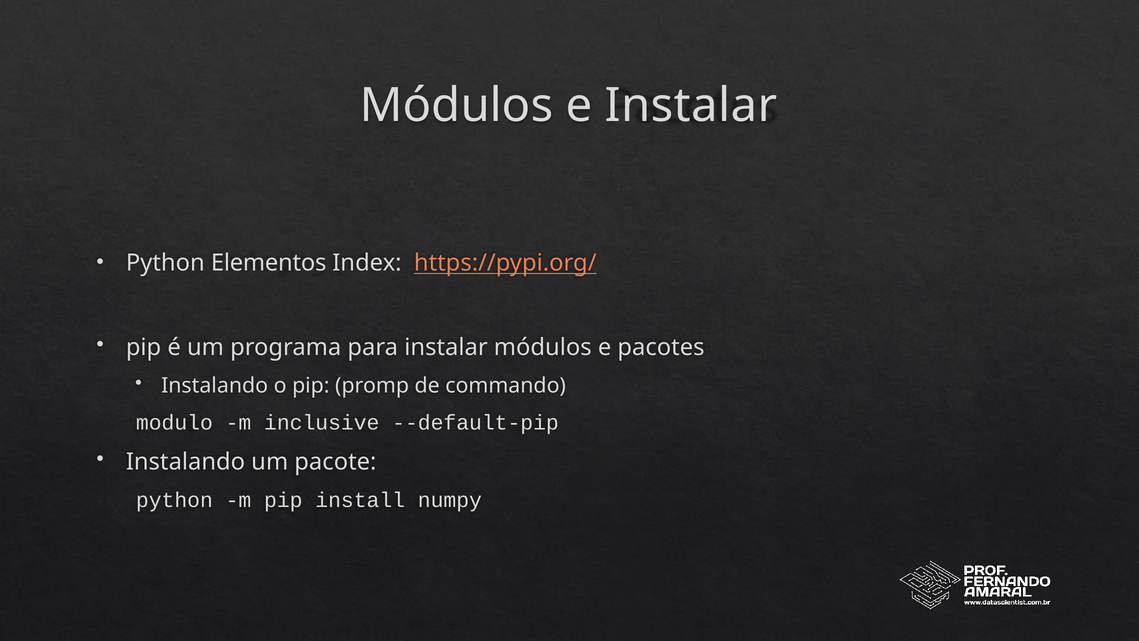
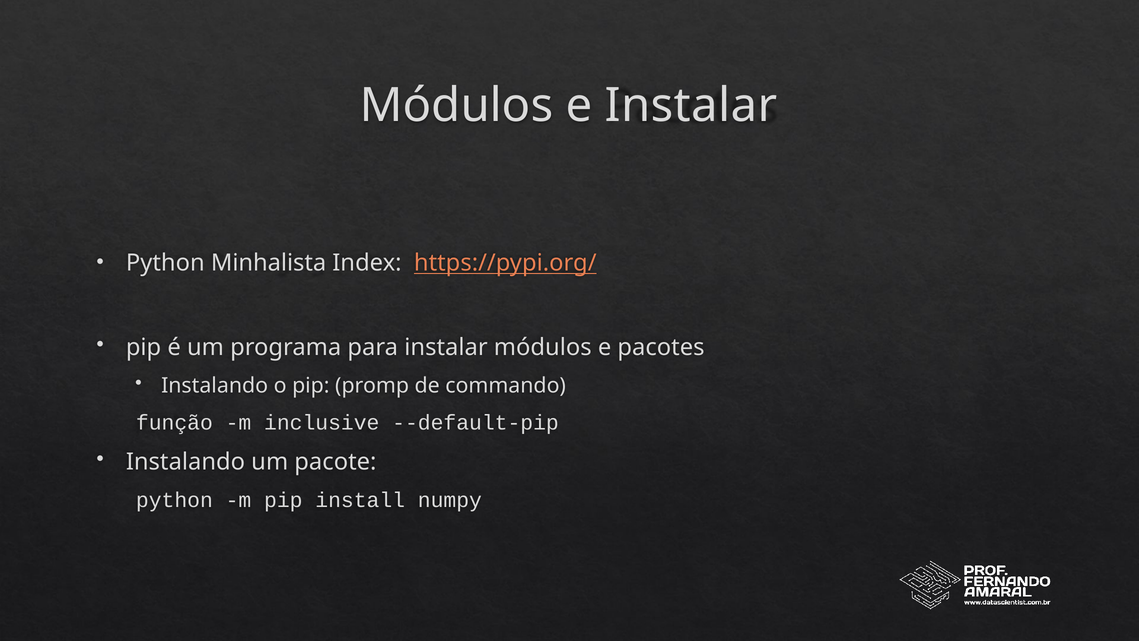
Elementos: Elementos -> Minhalista
modulo: modulo -> função
